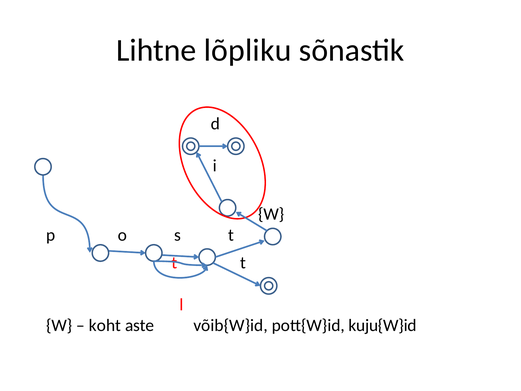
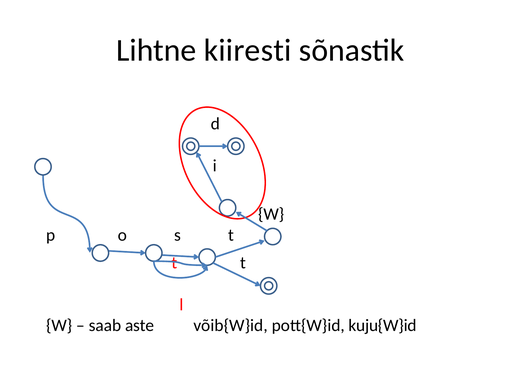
lõpliku: lõpliku -> kiiresti
koht: koht -> saab
